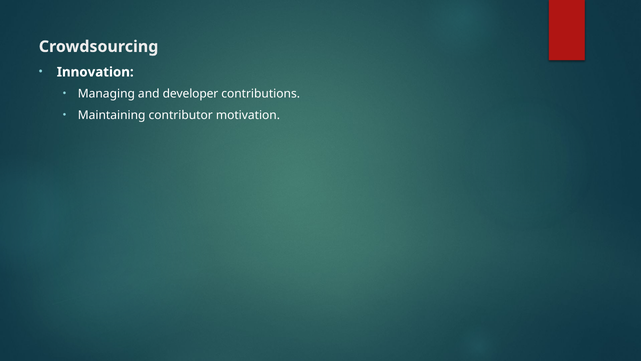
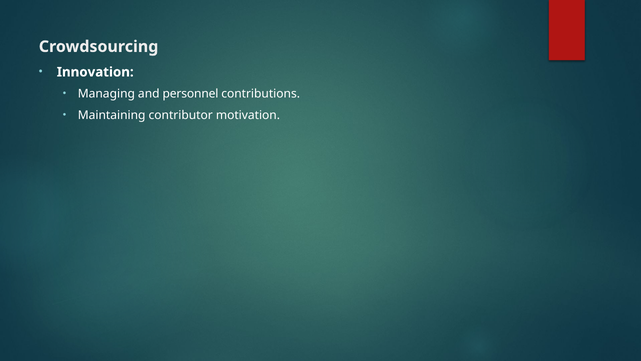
developer: developer -> personnel
